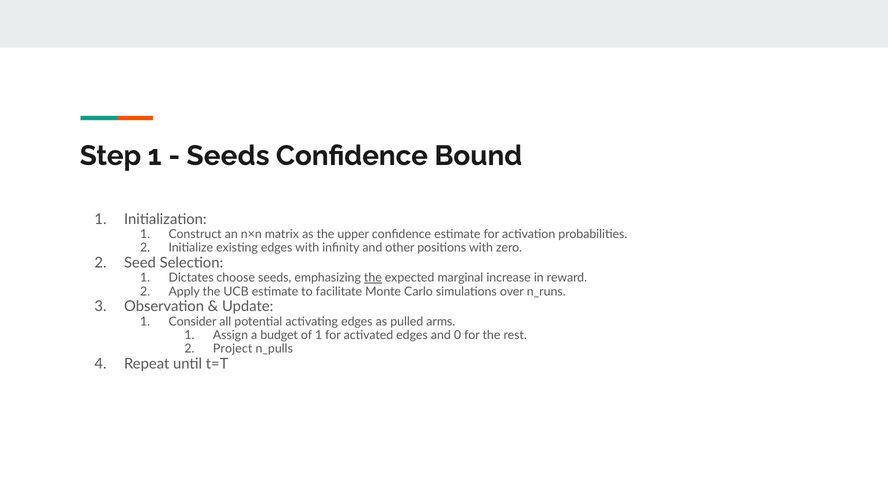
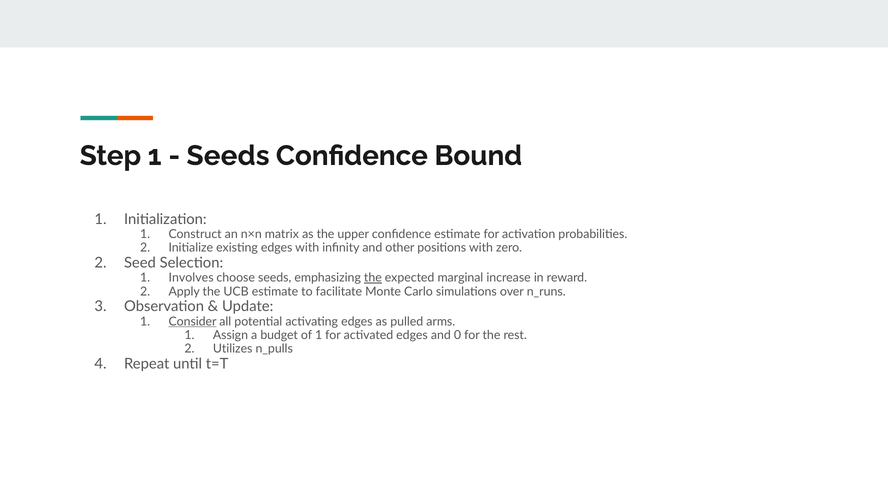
Dictates: Dictates -> Involves
Consider underline: none -> present
Project: Project -> Utilizes
